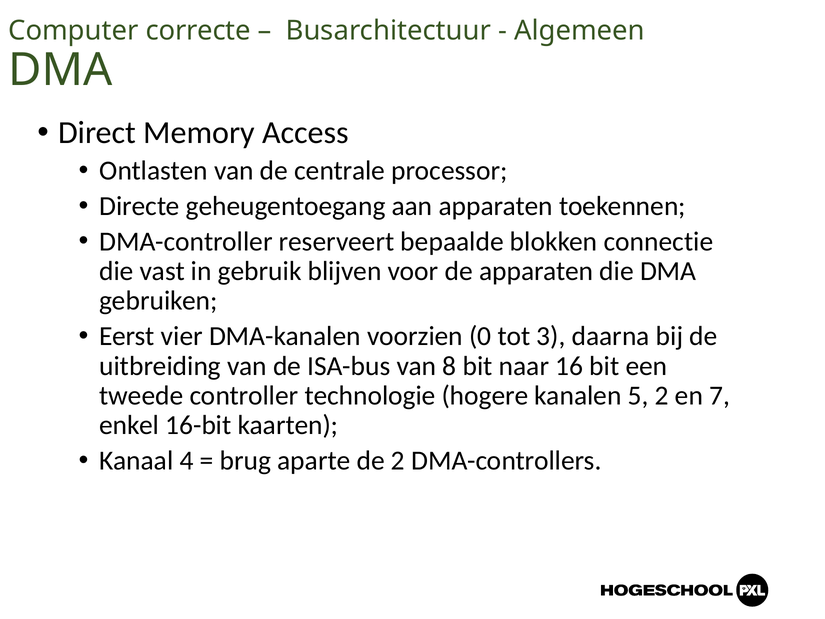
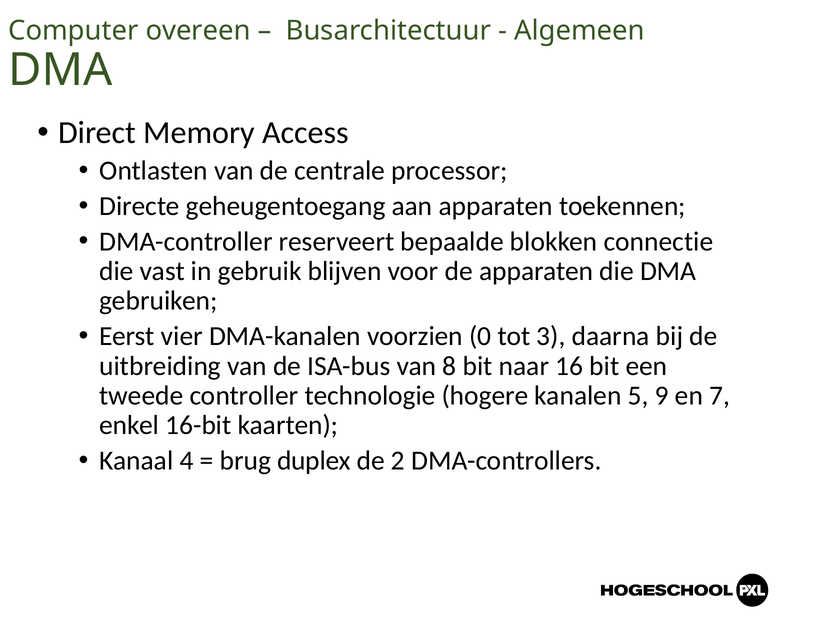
correcte: correcte -> overeen
5 2: 2 -> 9
aparte: aparte -> duplex
